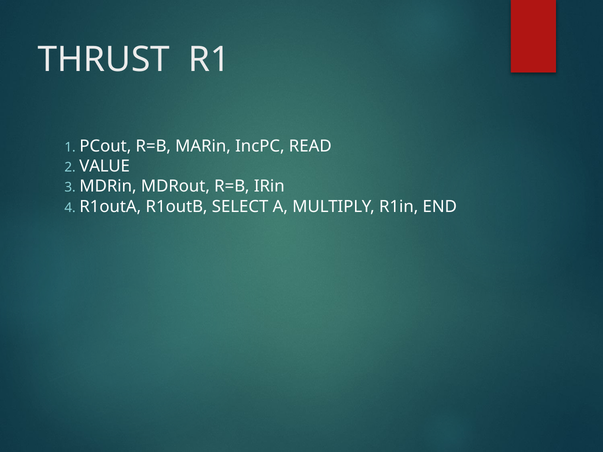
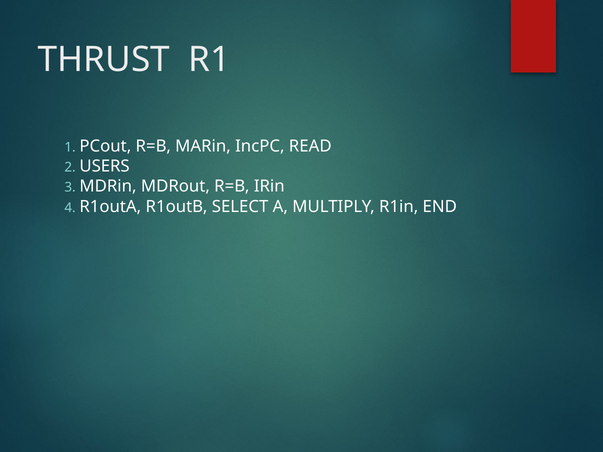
VALUE: VALUE -> USERS
